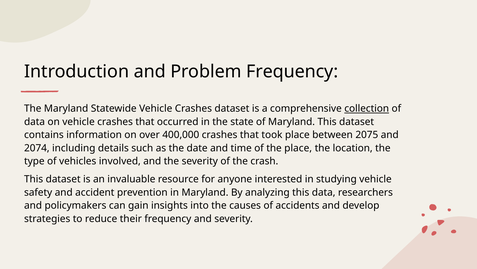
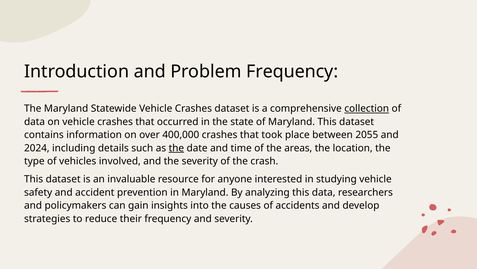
2075: 2075 -> 2055
2074: 2074 -> 2024
the at (176, 148) underline: none -> present
the place: place -> areas
